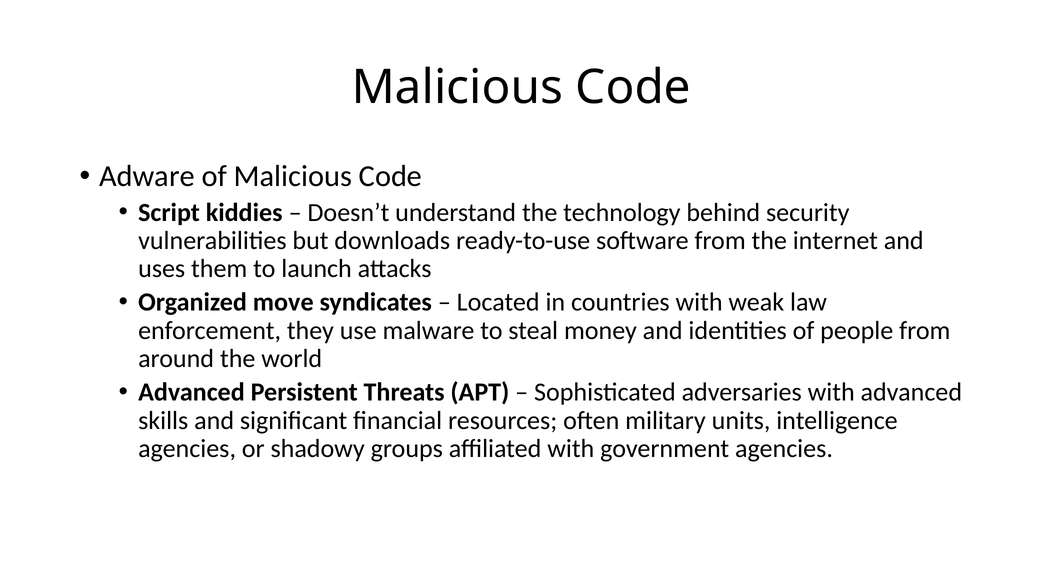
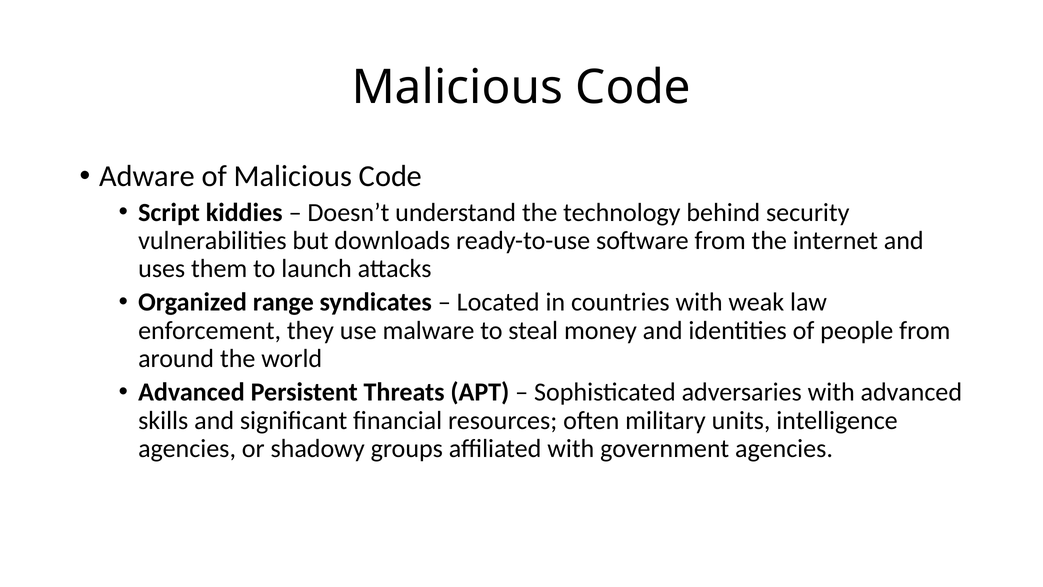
move: move -> range
